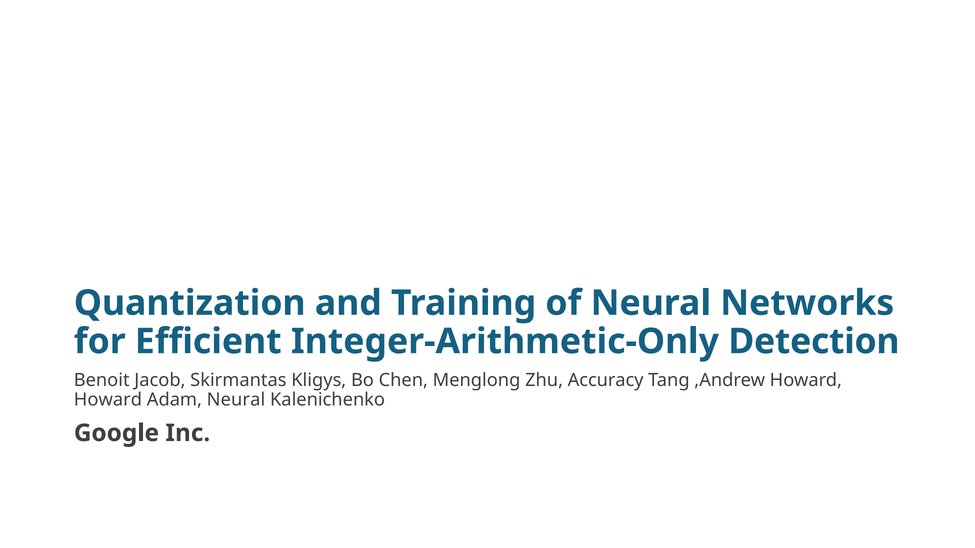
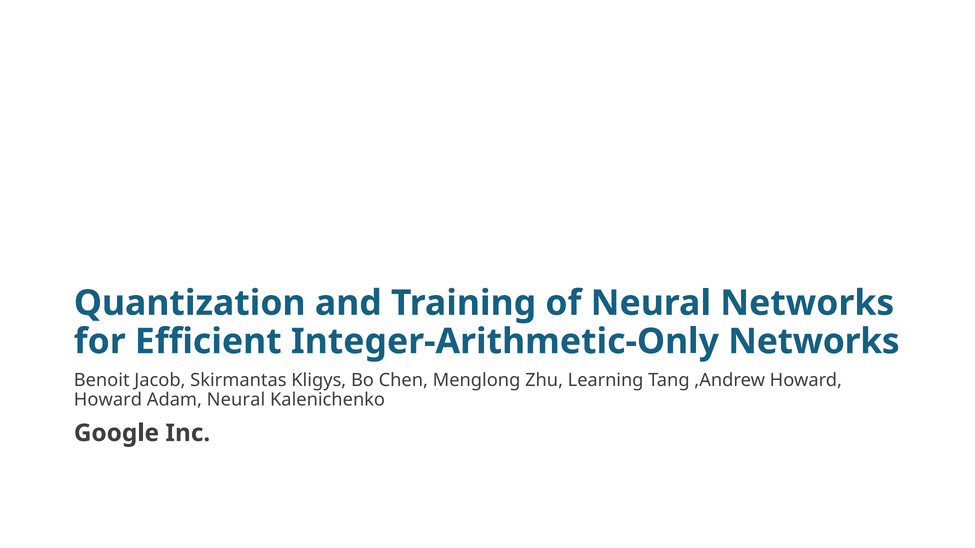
Integer-Arithmetic-Only Detection: Detection -> Networks
Accuracy: Accuracy -> Learning
